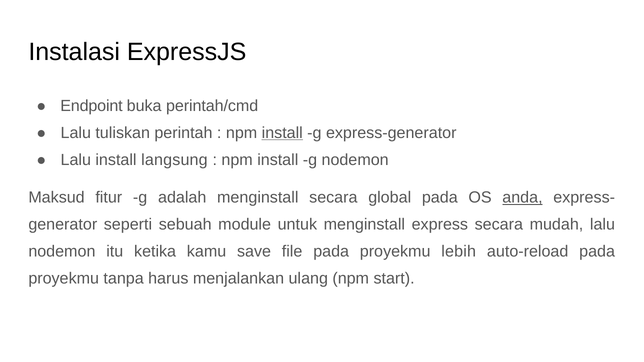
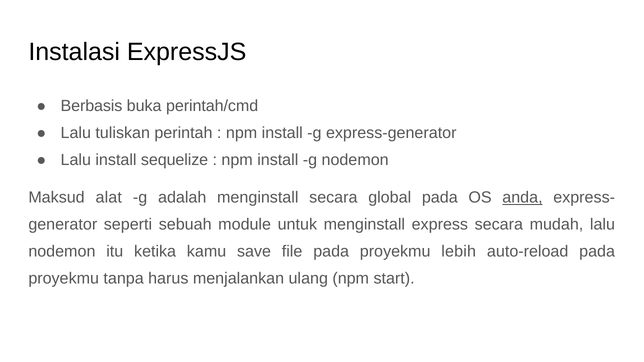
Endpoint: Endpoint -> Berbasis
install at (282, 133) underline: present -> none
langsung: langsung -> sequelize
fitur: fitur -> alat
